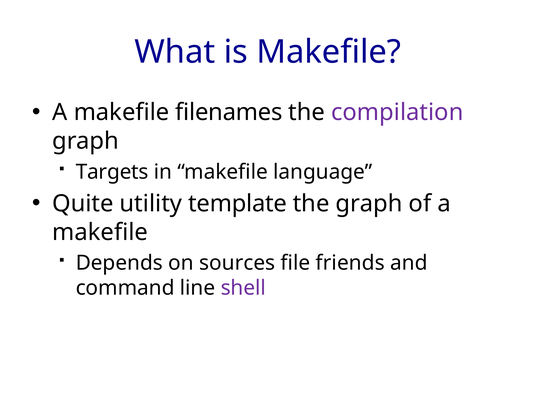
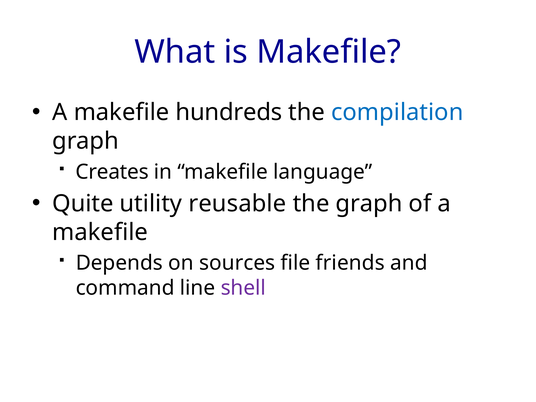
filenames: filenames -> hundreds
compilation colour: purple -> blue
Targets: Targets -> Creates
template: template -> reusable
